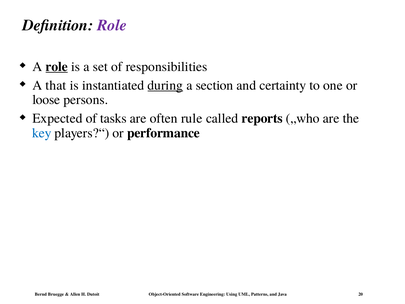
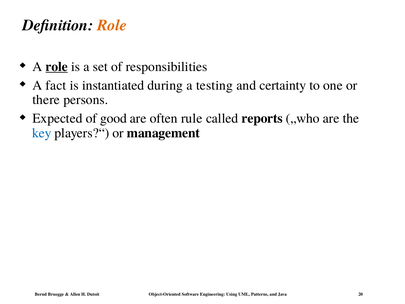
Role at (112, 25) colour: purple -> orange
that: that -> fact
during underline: present -> none
section: section -> testing
loose: loose -> there
tasks: tasks -> good
performance: performance -> management
